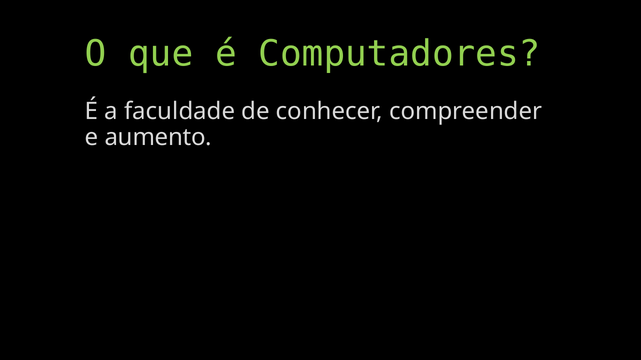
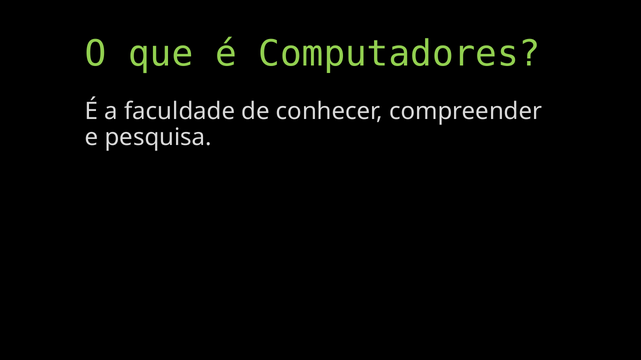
aumento: aumento -> pesquisa
